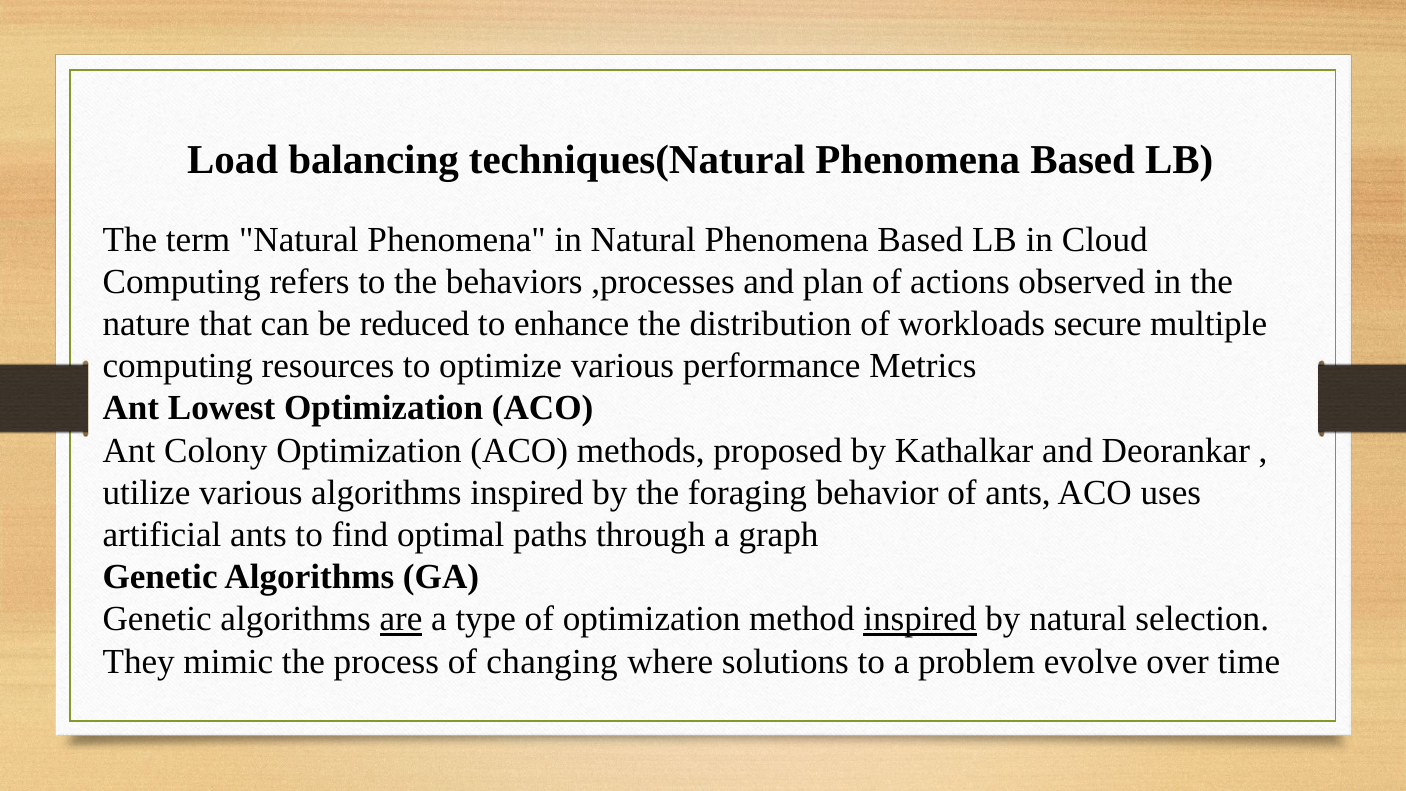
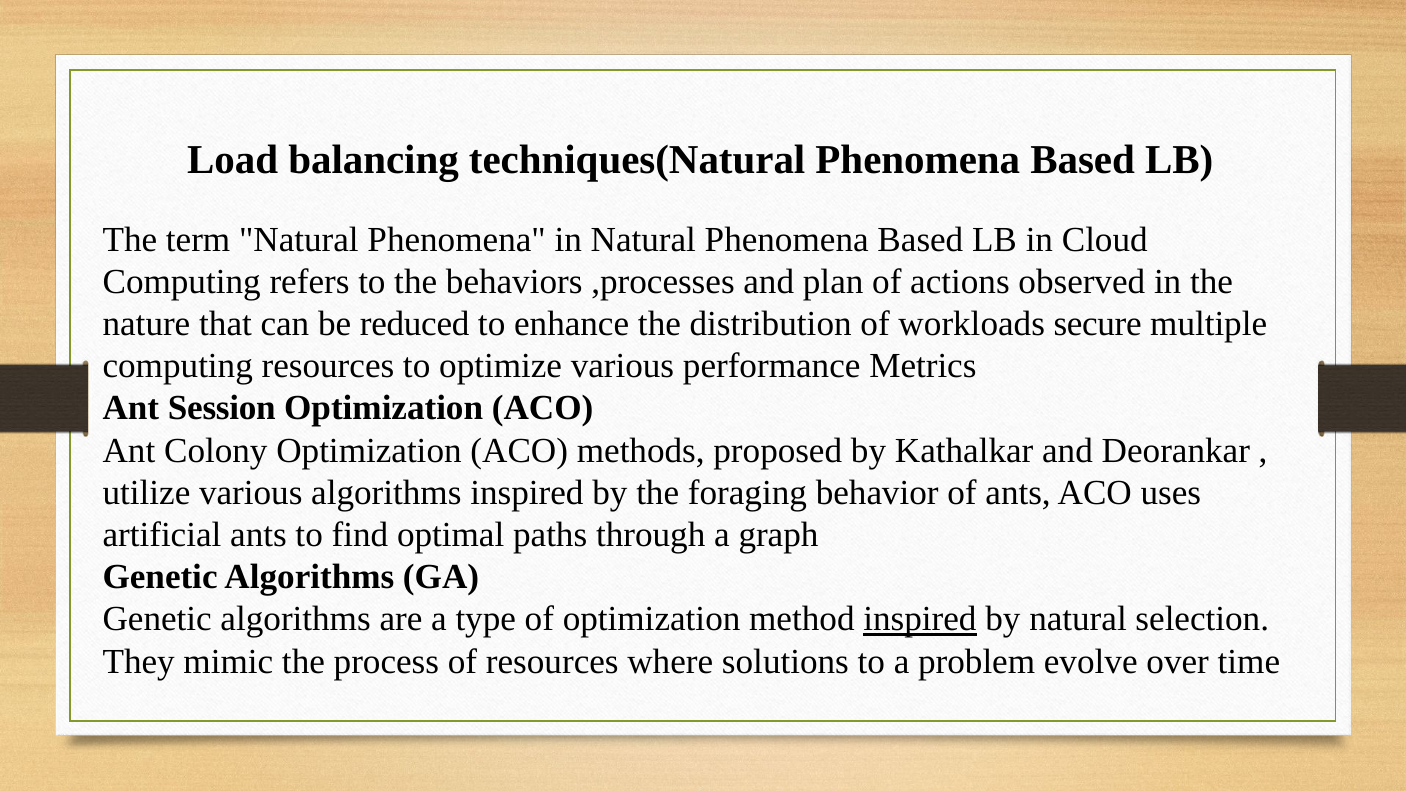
Lowest: Lowest -> Session
are underline: present -> none
of changing: changing -> resources
